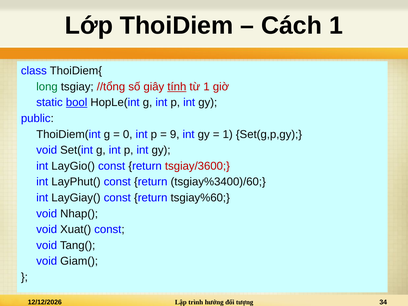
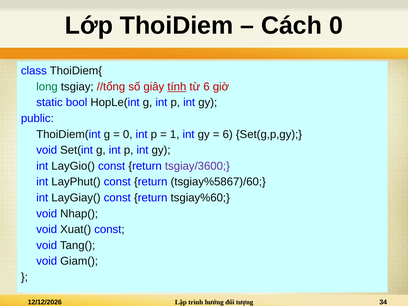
Cách 1: 1 -> 0
từ 1: 1 -> 6
bool underline: present -> none
9: 9 -> 1
1 at (228, 134): 1 -> 6
tsgiay/3600 colour: red -> purple
tsgiay%3400)/60: tsgiay%3400)/60 -> tsgiay%5867)/60
